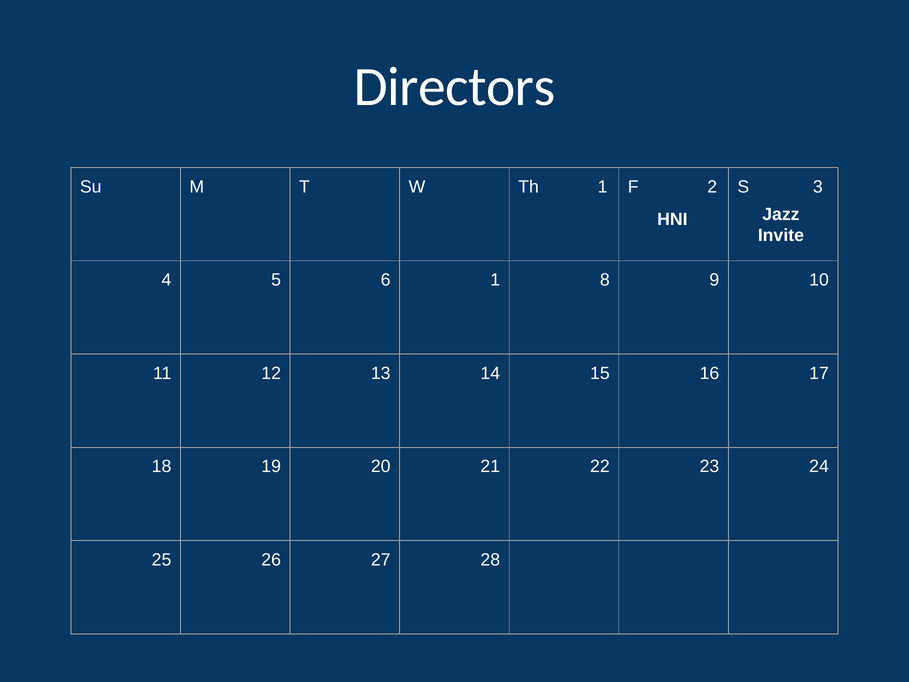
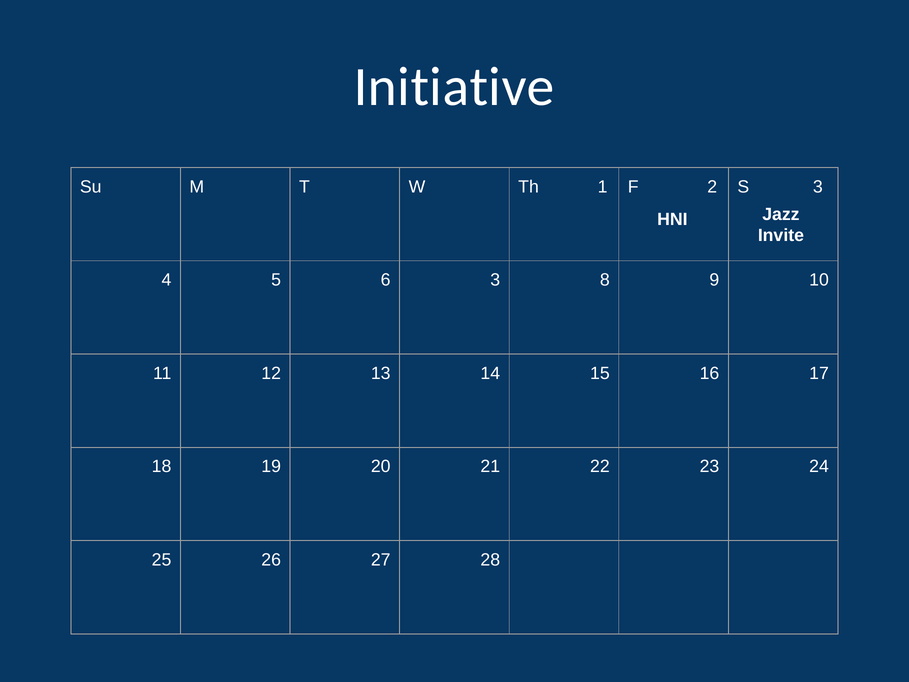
Directors: Directors -> Initiative
6 1: 1 -> 3
